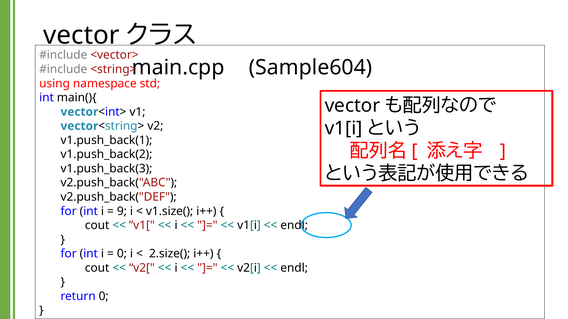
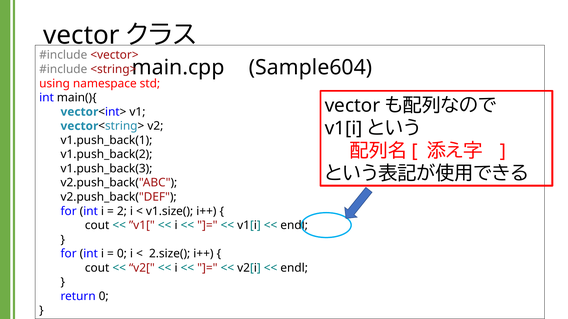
9: 9 -> 2
